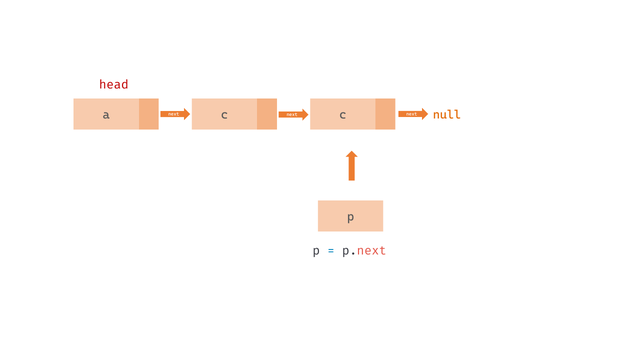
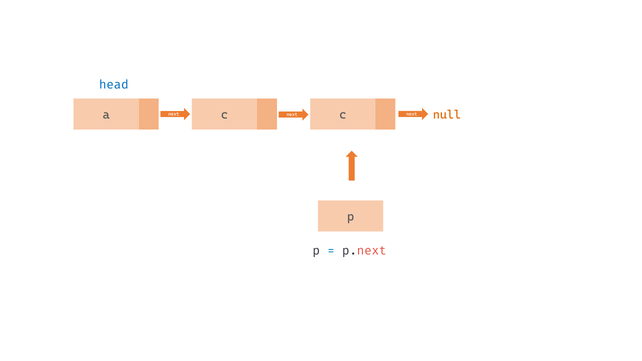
head colour: red -> blue
